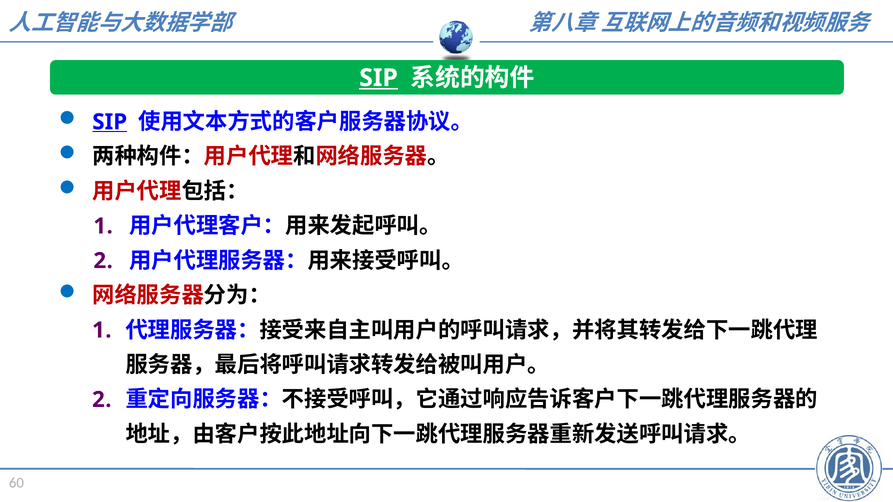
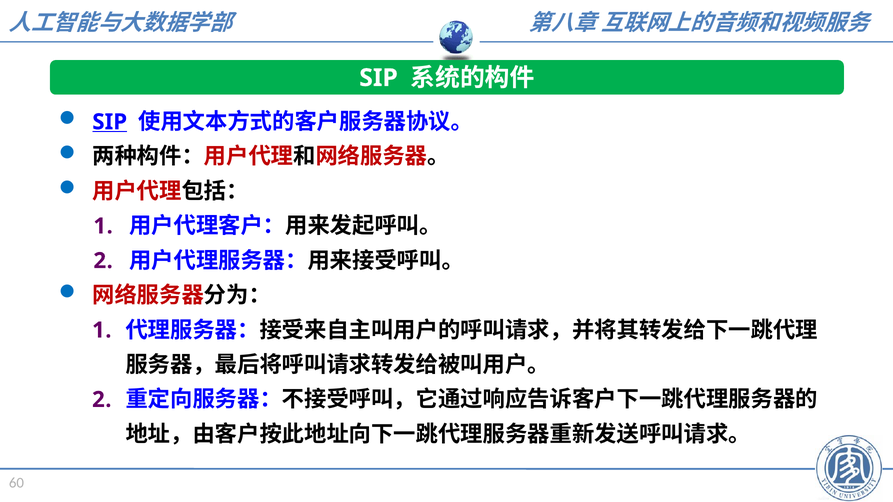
SIP at (379, 78) underline: present -> none
